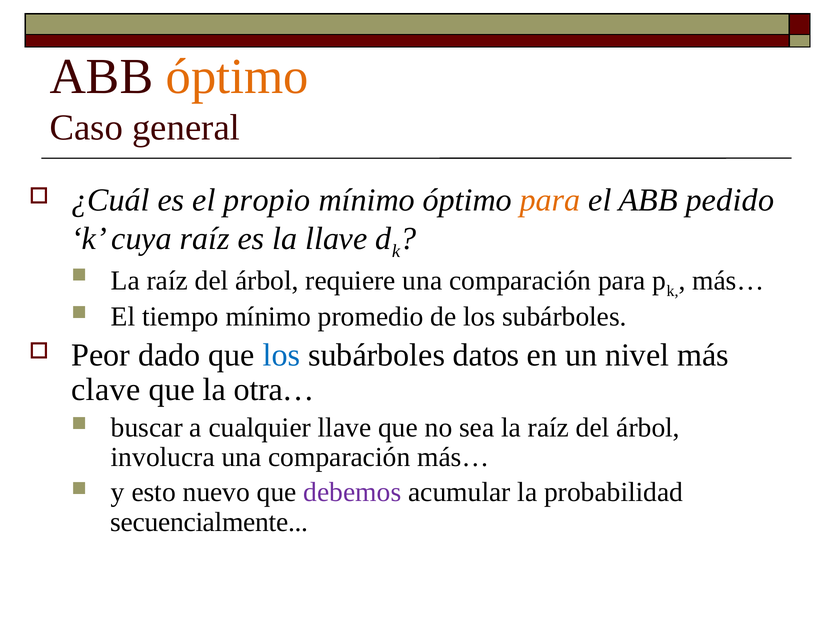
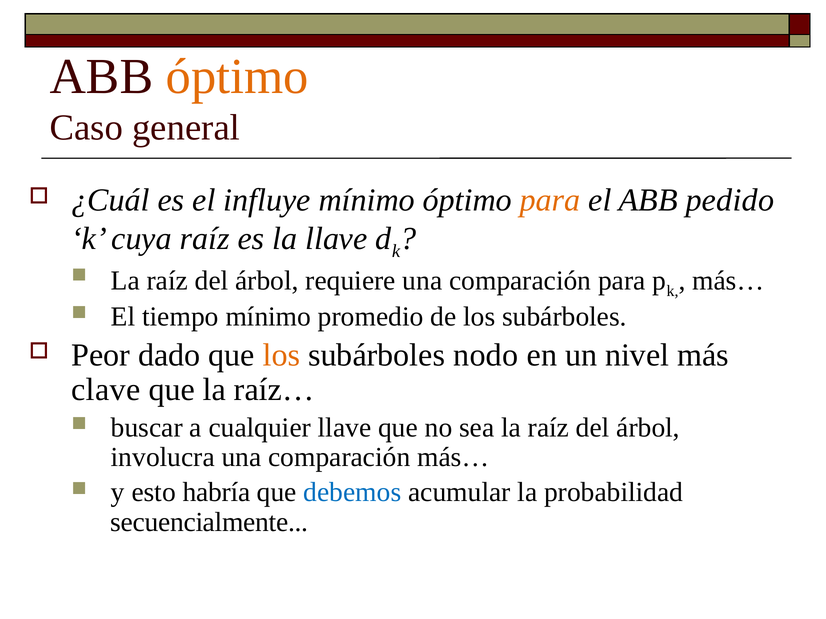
propio: propio -> influye
los at (281, 355) colour: blue -> orange
datos: datos -> nodo
otra…: otra… -> raíz…
nuevo: nuevo -> habría
debemos colour: purple -> blue
